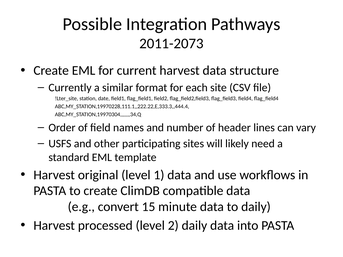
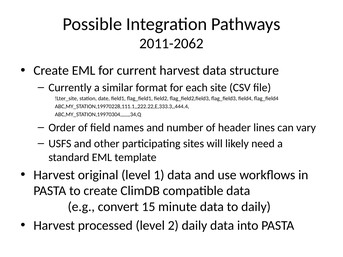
2011-2073: 2011-2073 -> 2011-2062
